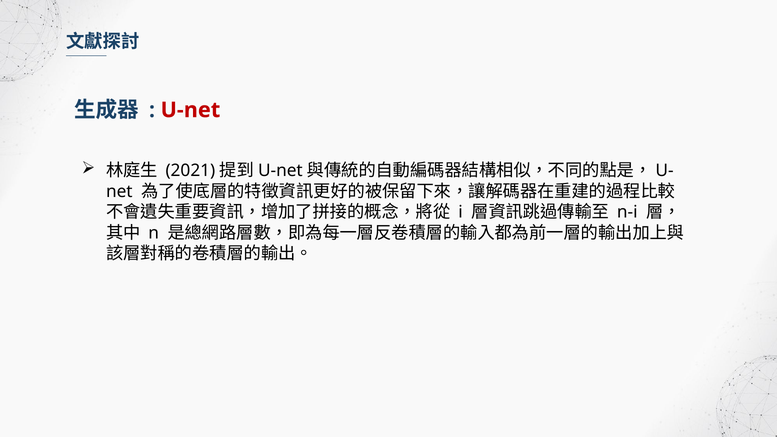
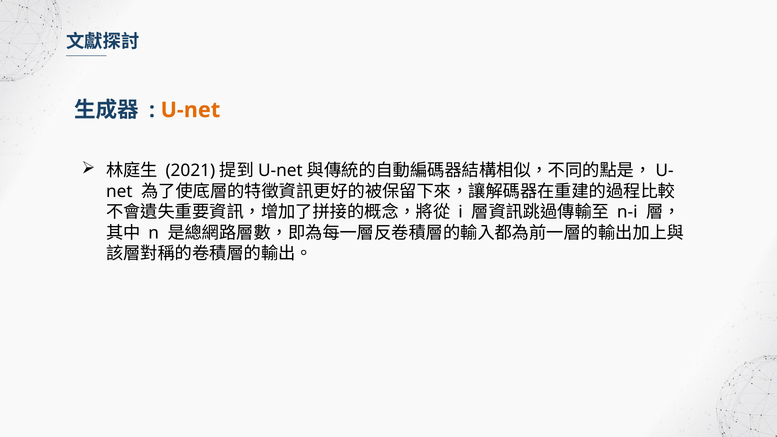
U-net colour: red -> orange
